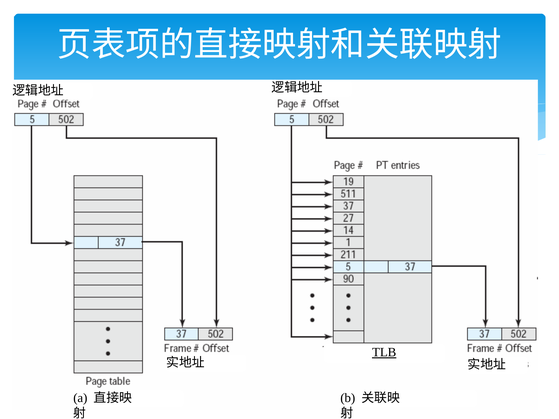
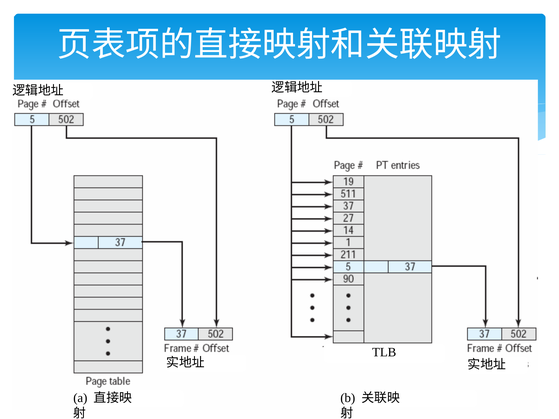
TLB underline: present -> none
